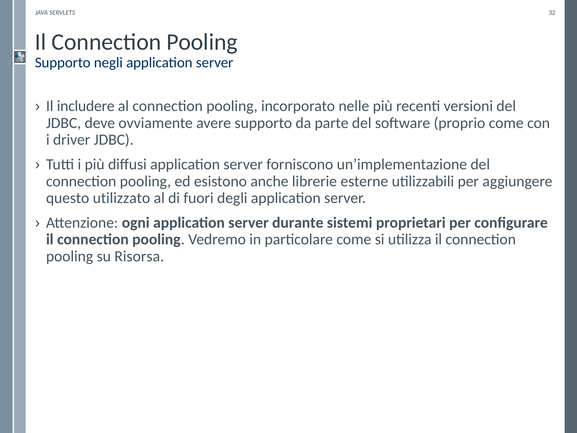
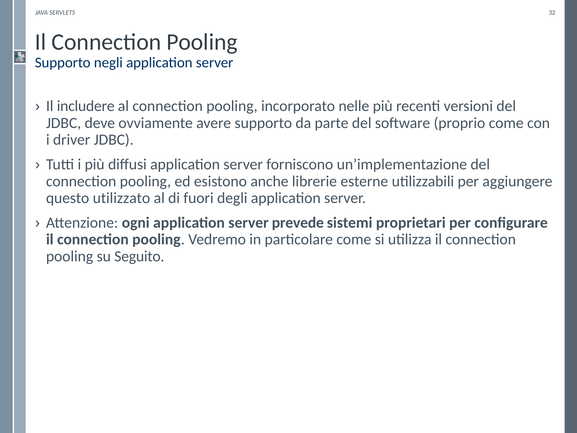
durante: durante -> prevede
Risorsa: Risorsa -> Seguito
